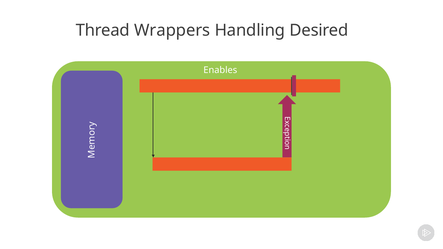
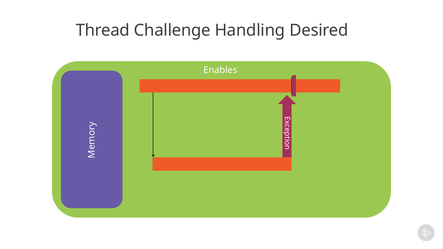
Wrappers: Wrappers -> Challenge
